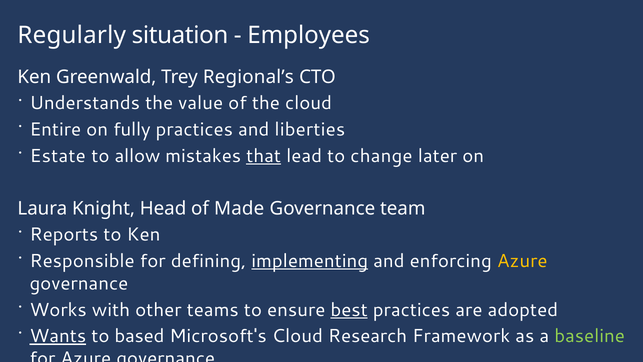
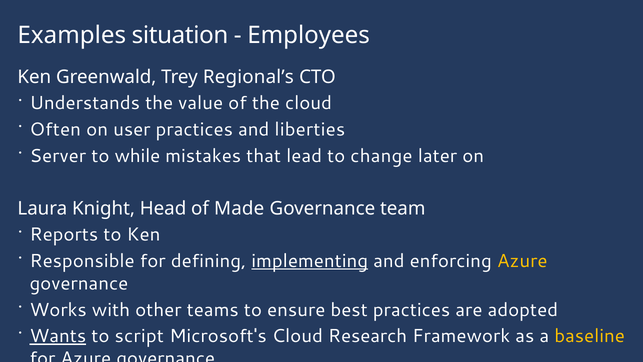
Regularly: Regularly -> Examples
Entire: Entire -> Often
fully: fully -> user
Estate: Estate -> Server
allow: allow -> while
that underline: present -> none
best underline: present -> none
based: based -> script
baseline colour: light green -> yellow
